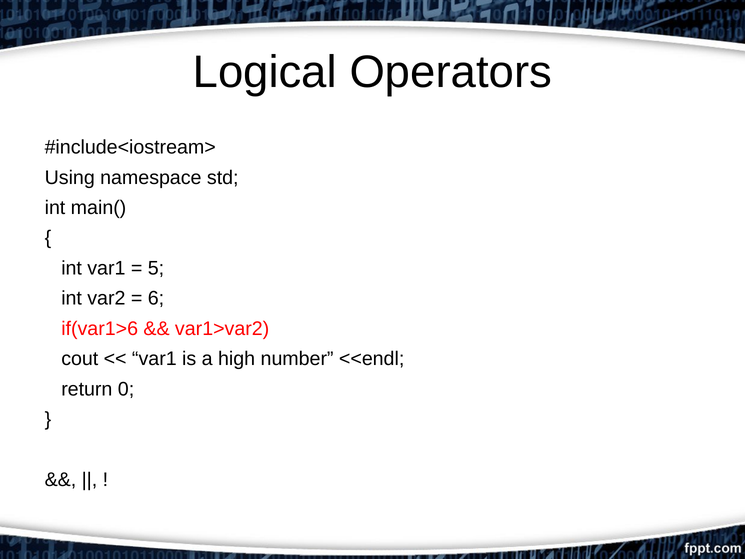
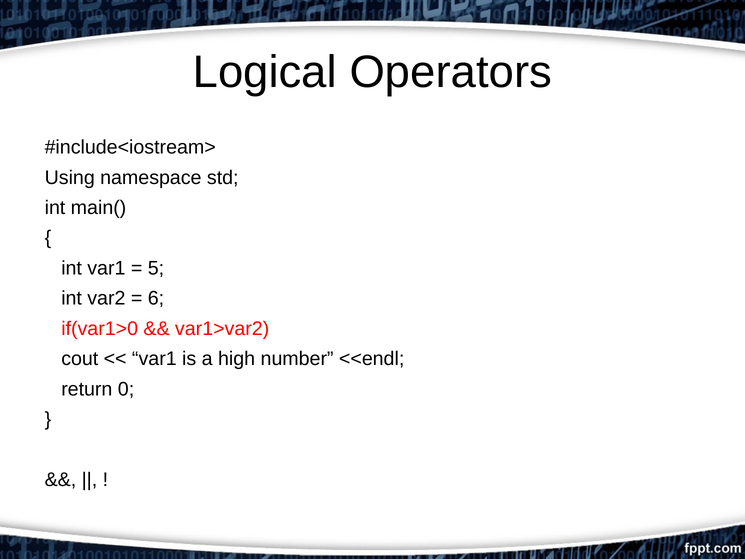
if(var1>6: if(var1>6 -> if(var1>0
